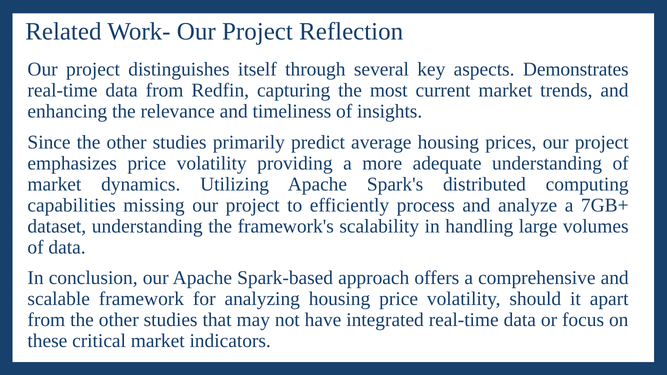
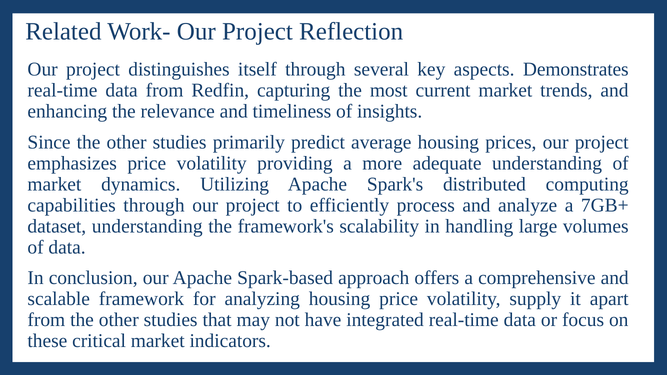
capabilities missing: missing -> through
should: should -> supply
